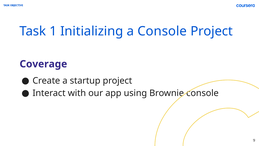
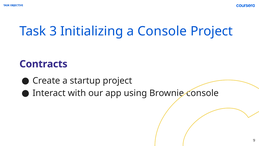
1: 1 -> 3
Coverage: Coverage -> Contracts
